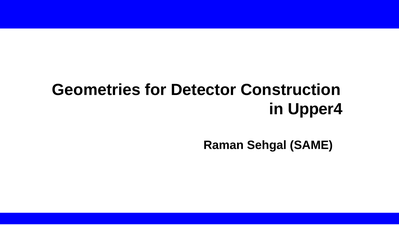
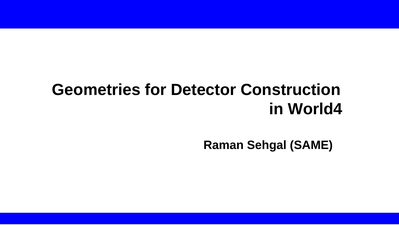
Upper4: Upper4 -> World4
